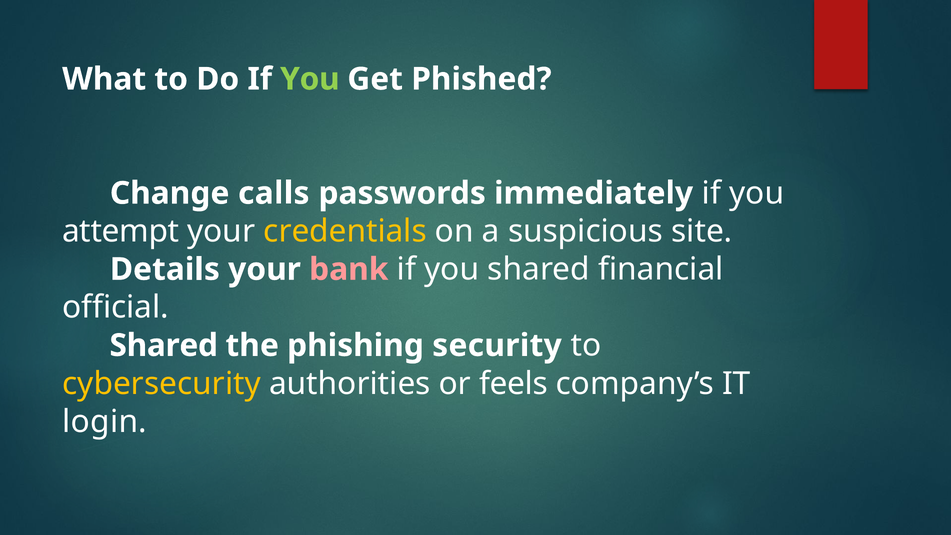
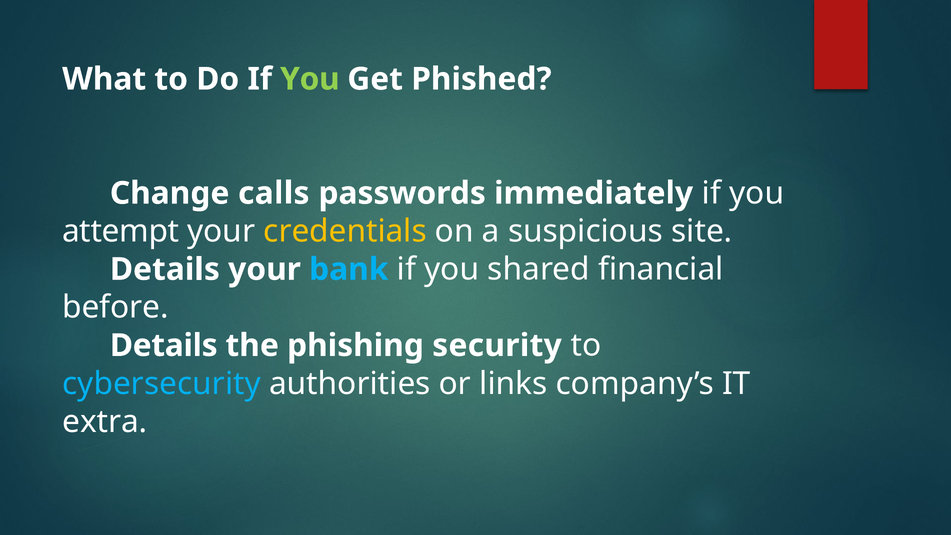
bank colour: pink -> light blue
official: official -> before
Shared at (164, 345): Shared -> Details
cybersecurity colour: yellow -> light blue
feels: feels -> links
login: login -> extra
